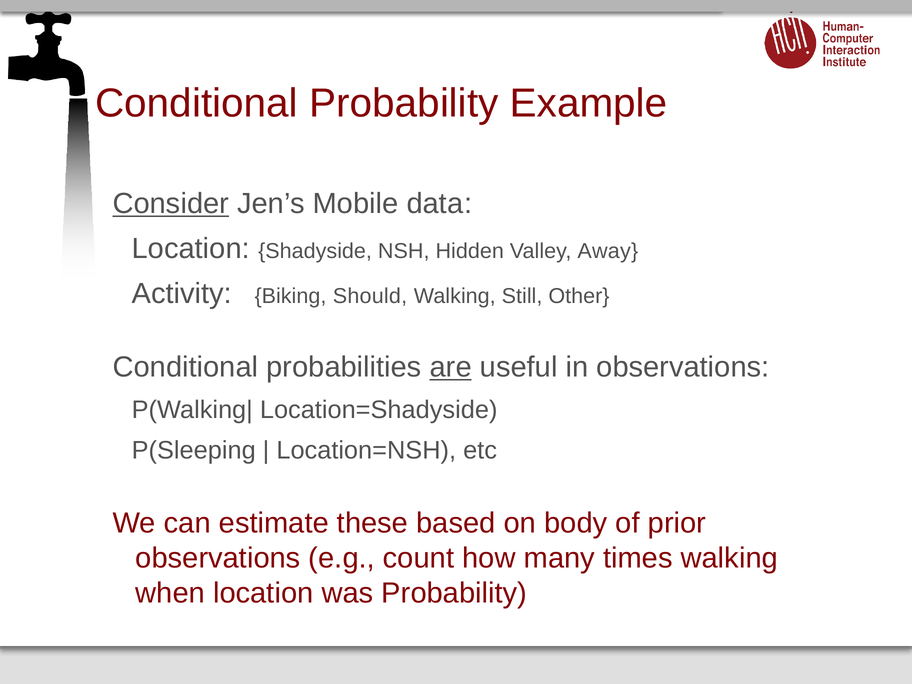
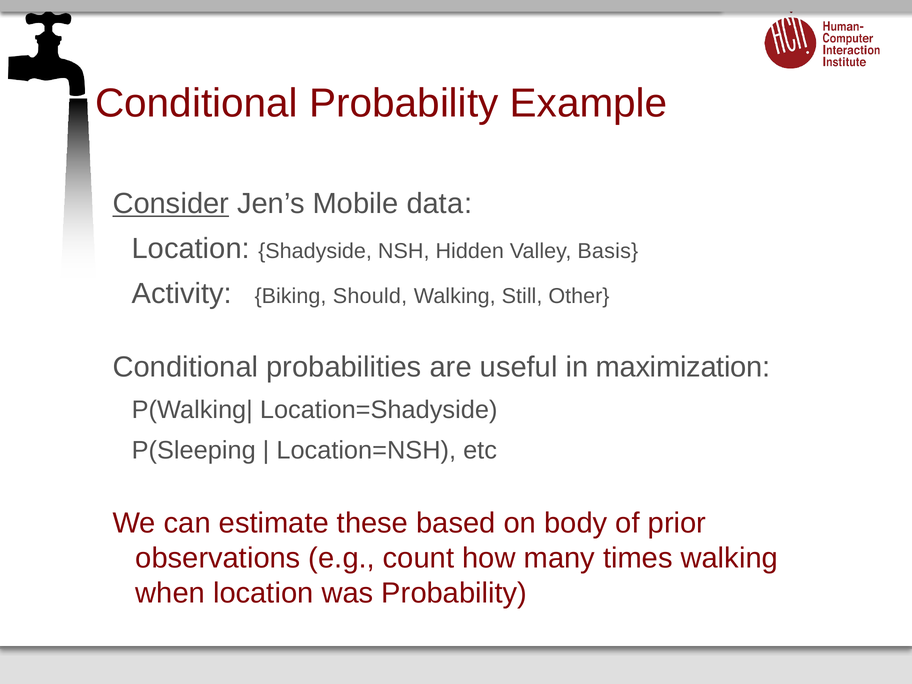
Away: Away -> Basis
are underline: present -> none
in observations: observations -> maximization
